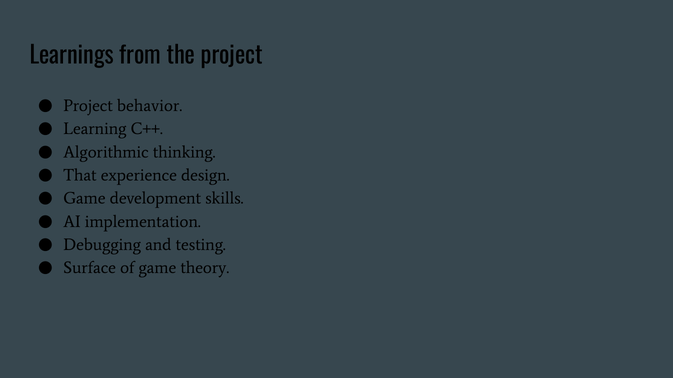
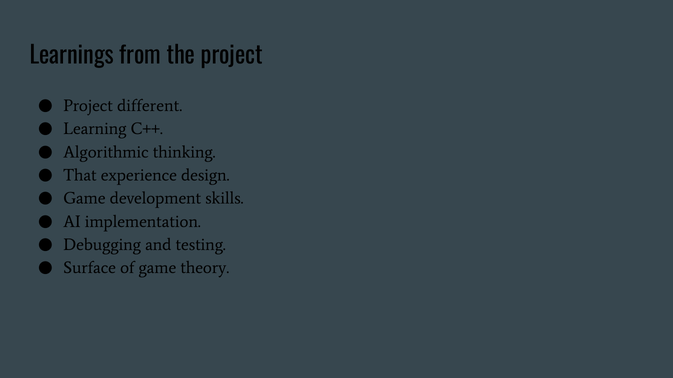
behavior: behavior -> different
